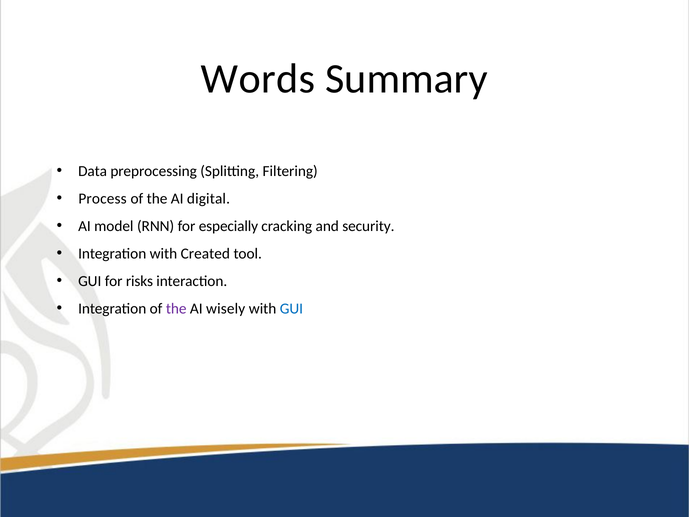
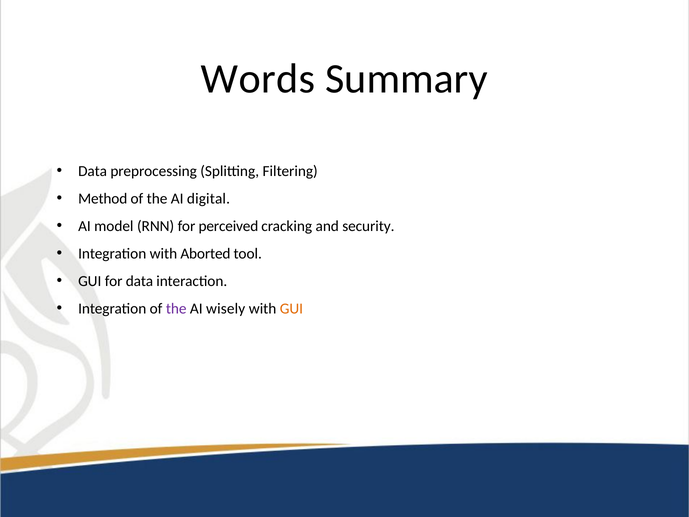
Process: Process -> Method
especially: especially -> perceived
Created: Created -> Aborted
for risks: risks -> data
GUI at (291, 309) colour: blue -> orange
